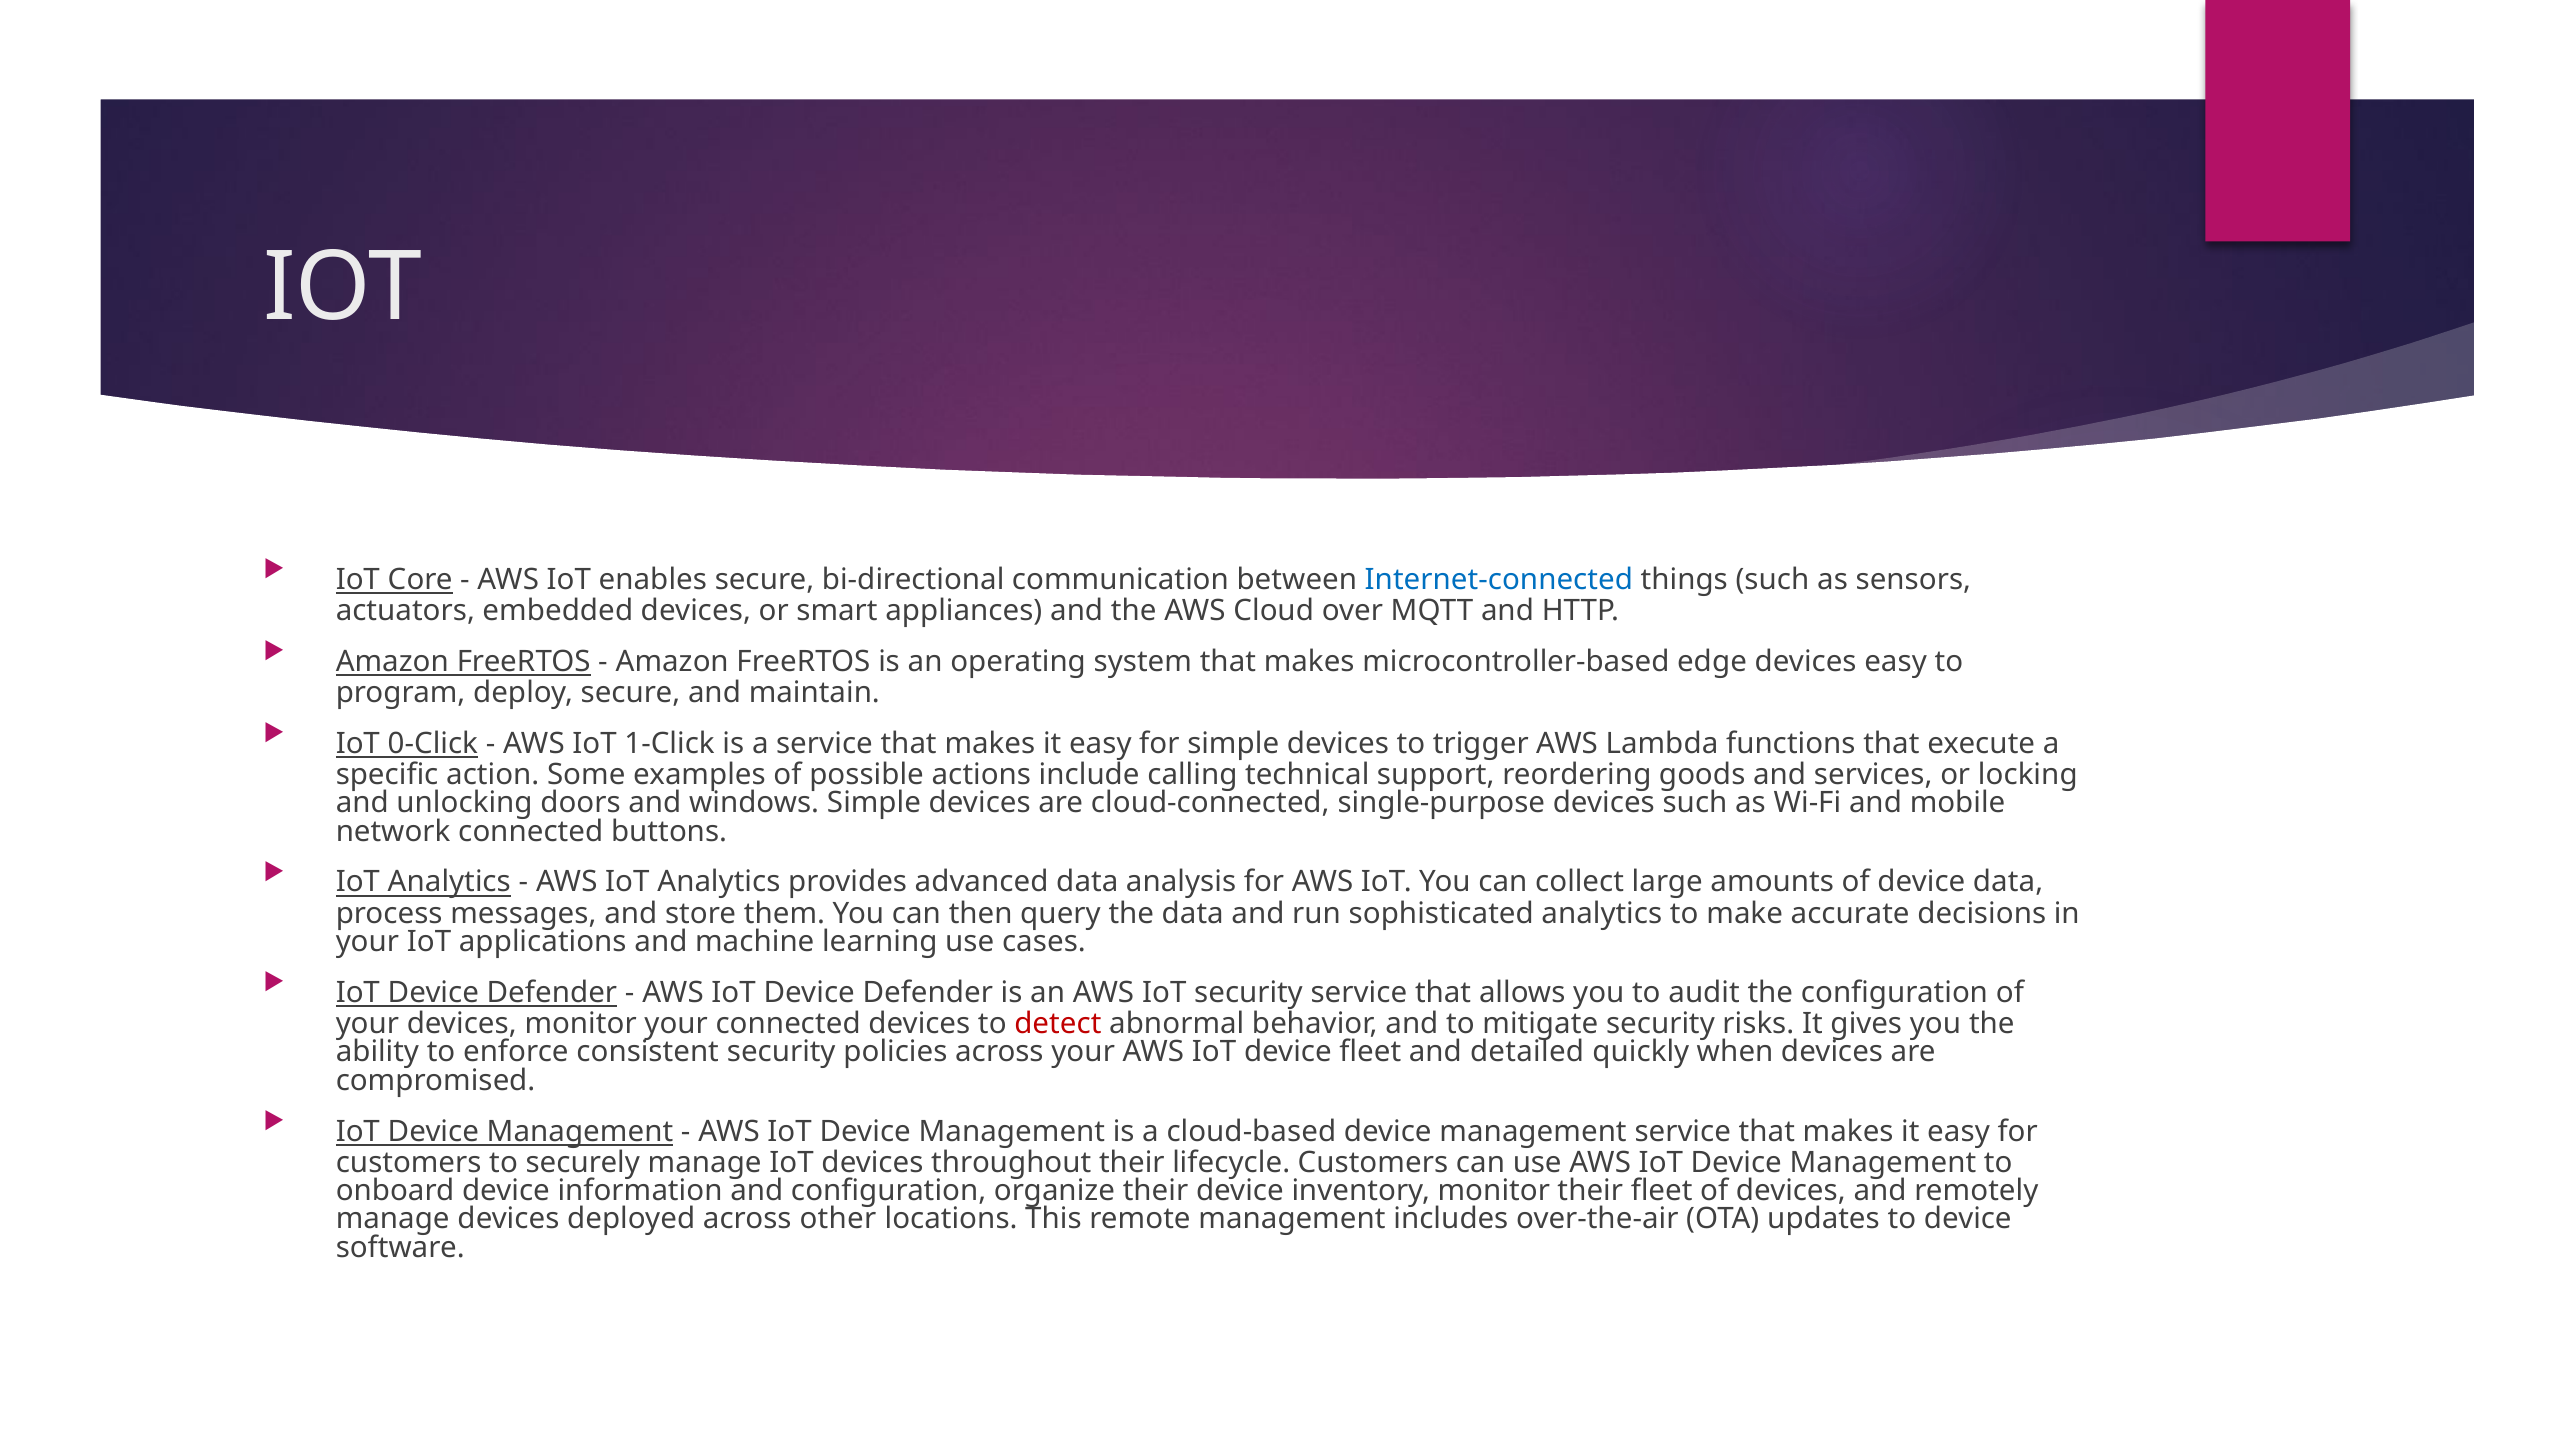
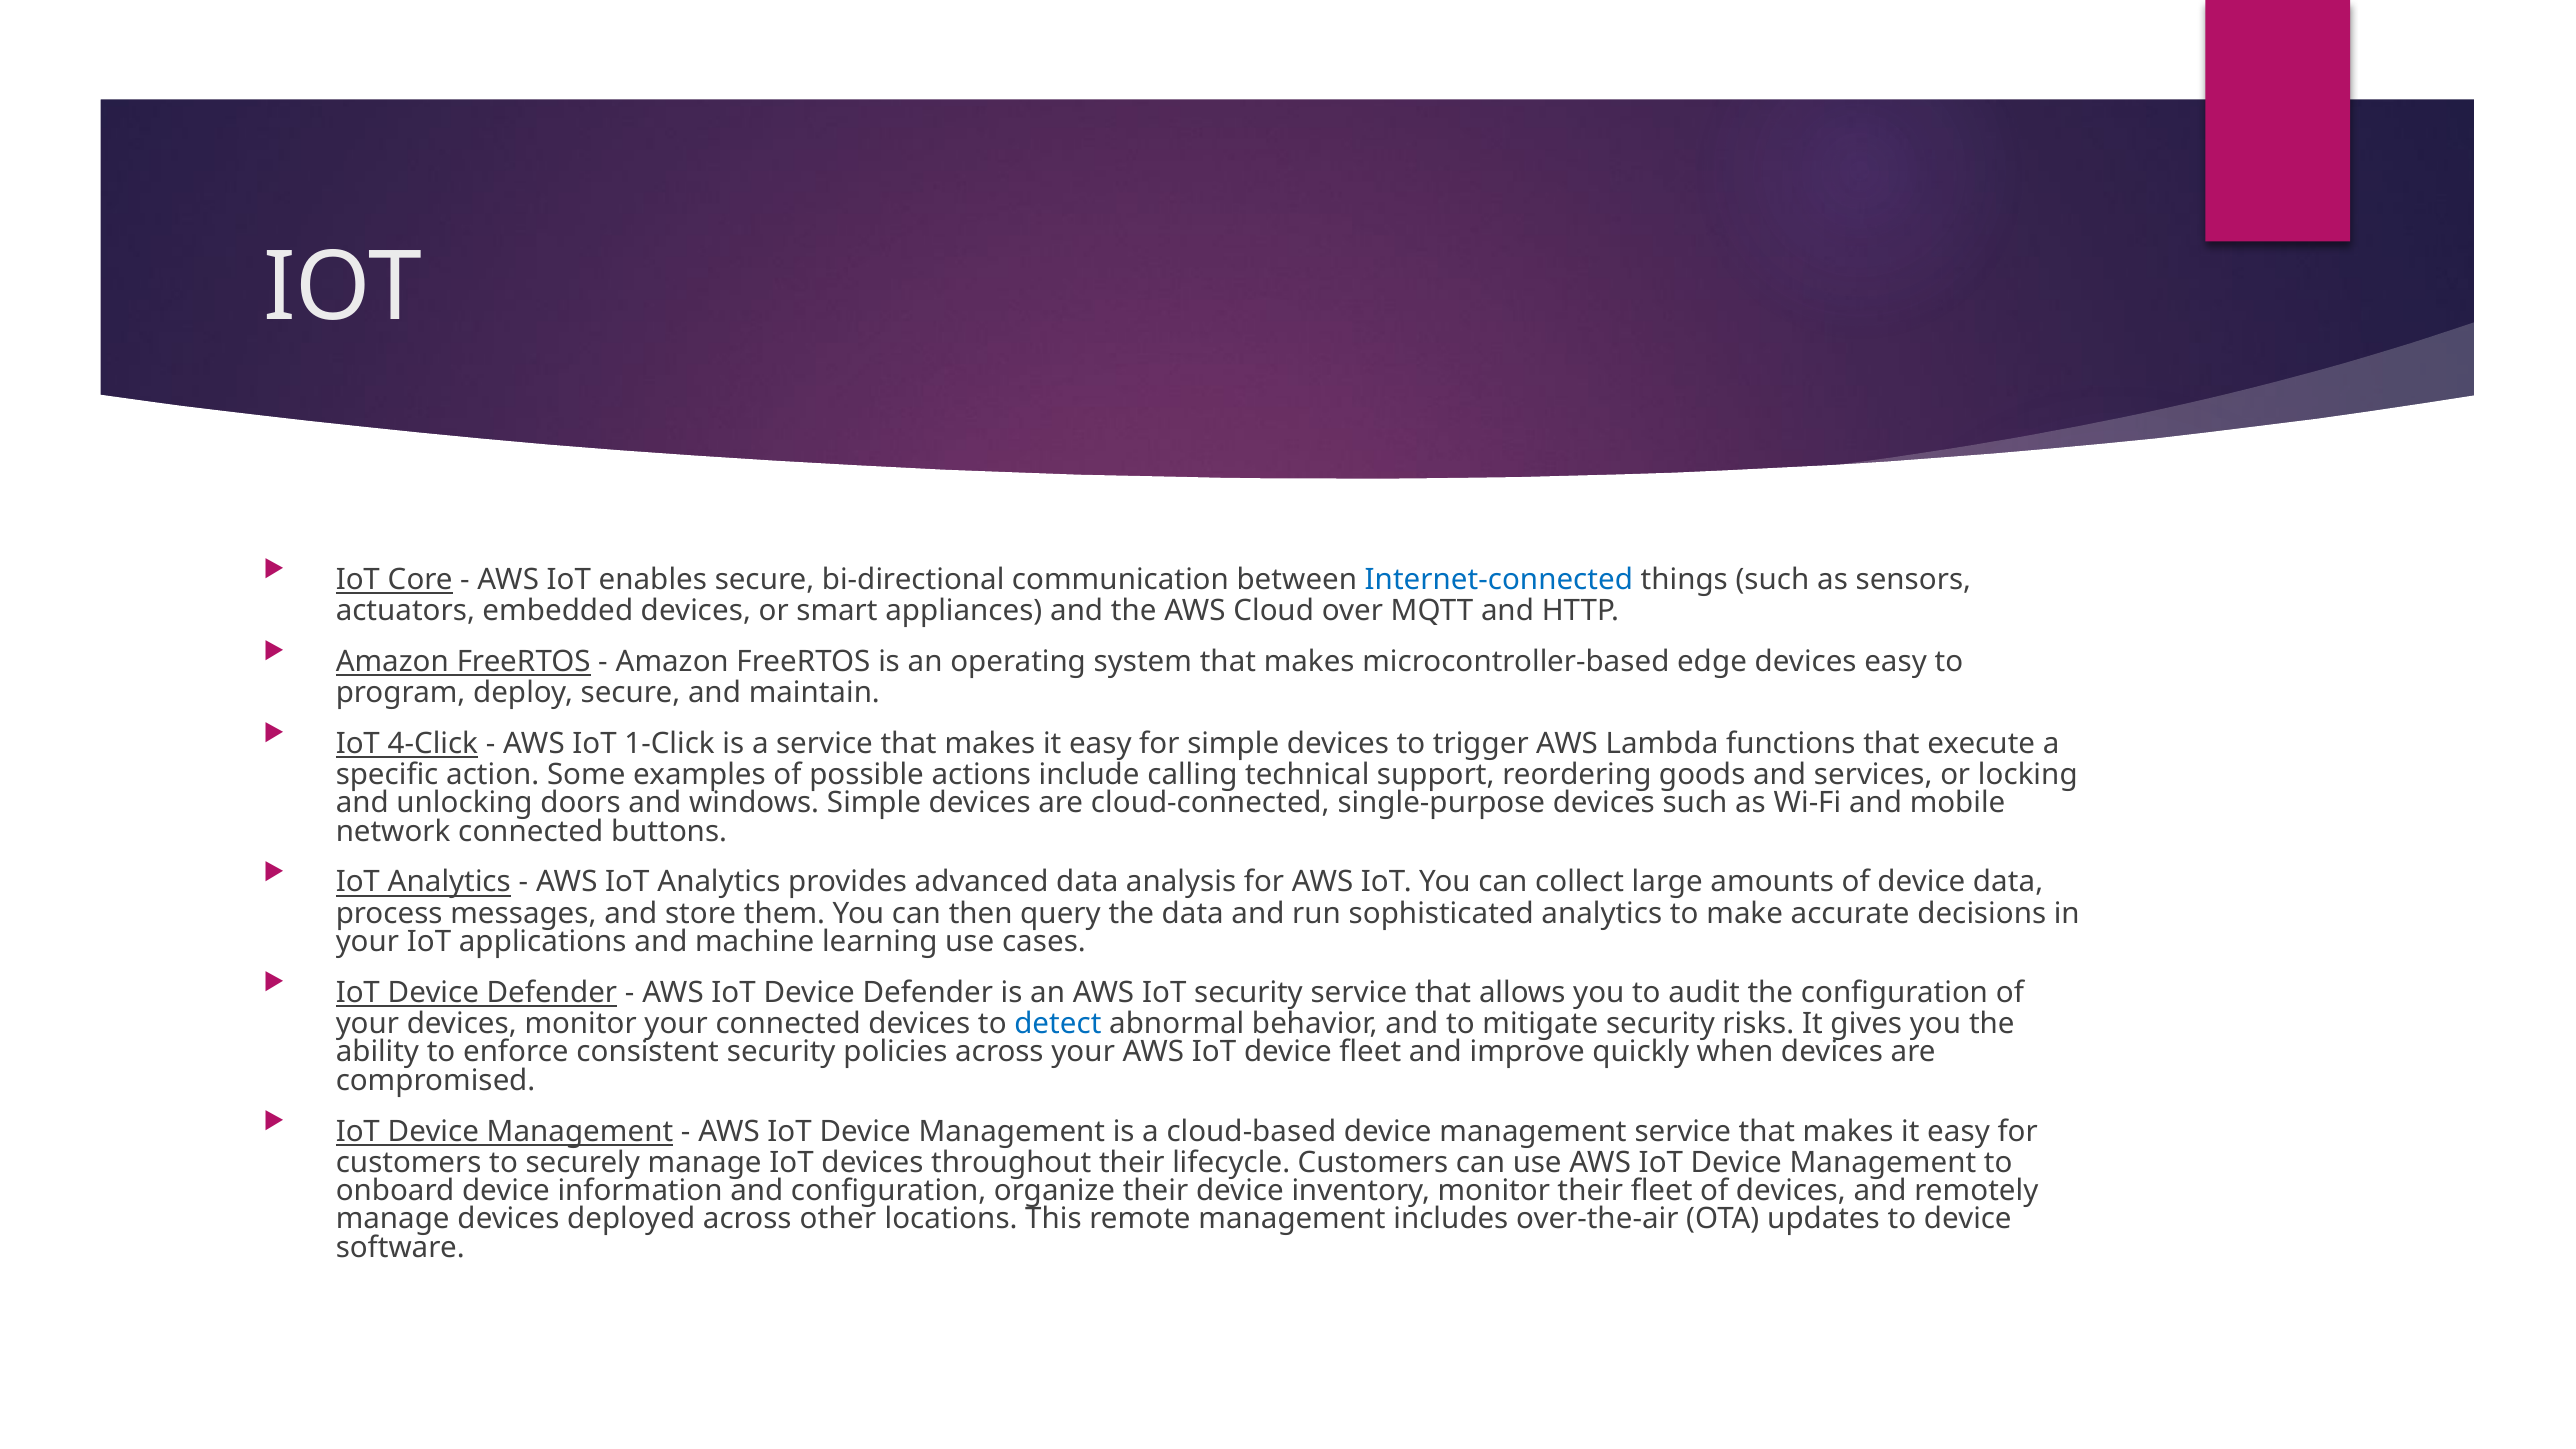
0-Click: 0-Click -> 4-Click
detect colour: red -> blue
detailed: detailed -> improve
